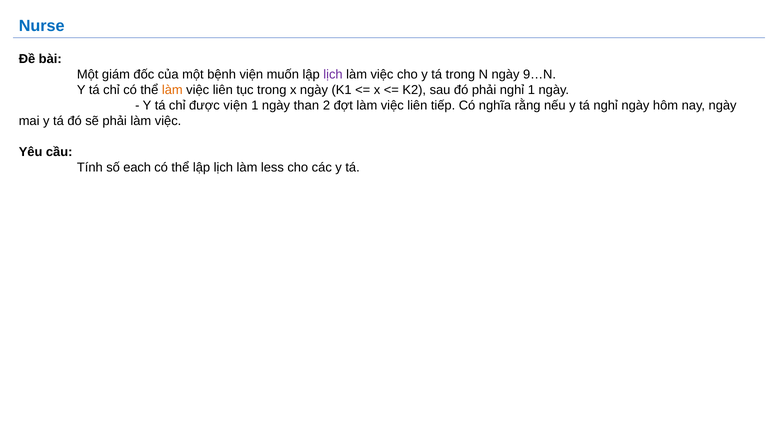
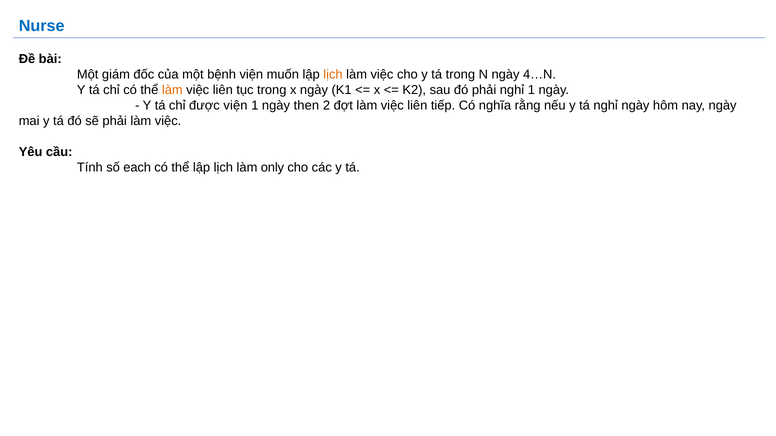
lịch at (333, 75) colour: purple -> orange
9…N: 9…N -> 4…N
than: than -> then
less: less -> only
